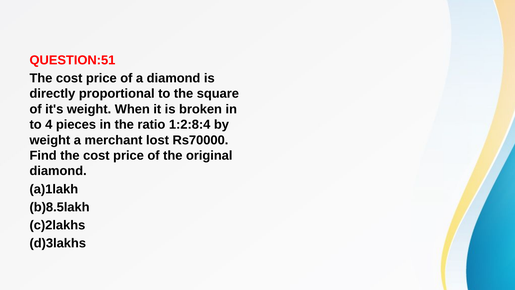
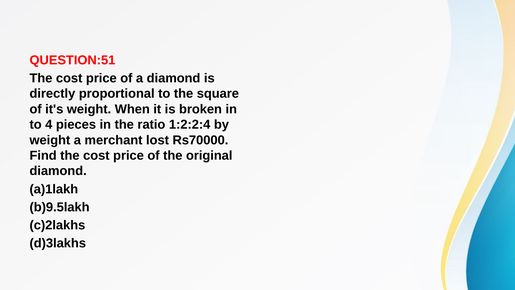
1:2:8:4: 1:2:8:4 -> 1:2:2:4
b)8.5lakh: b)8.5lakh -> b)9.5lakh
